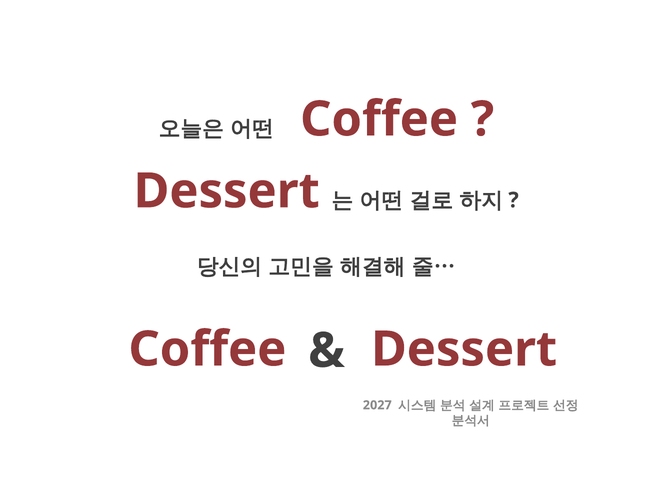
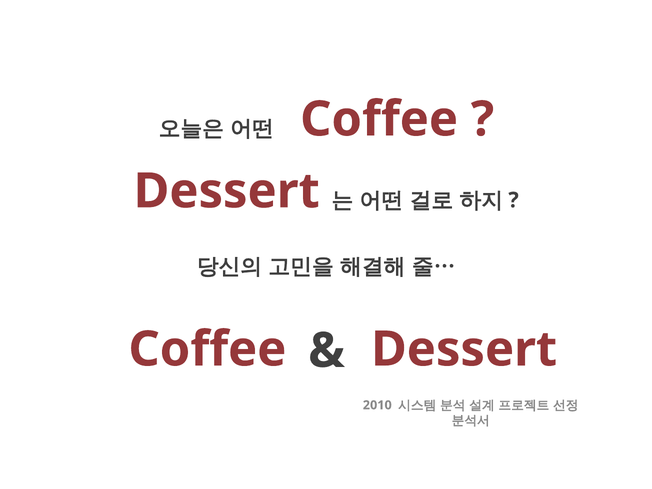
2027: 2027 -> 2010
